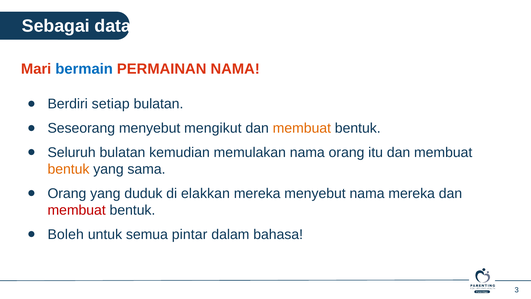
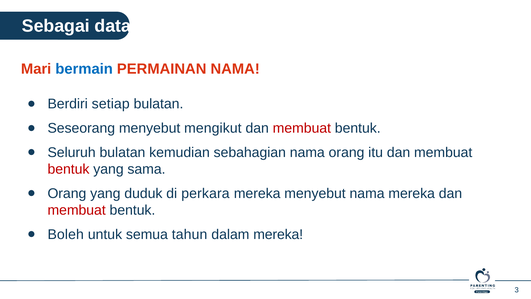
membuat at (302, 128) colour: orange -> red
memulakan: memulakan -> sebahagian
bentuk at (68, 169) colour: orange -> red
elakkan: elakkan -> perkara
pintar: pintar -> tahun
dalam bahasa: bahasa -> mereka
